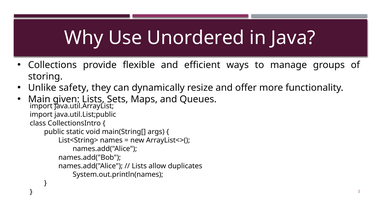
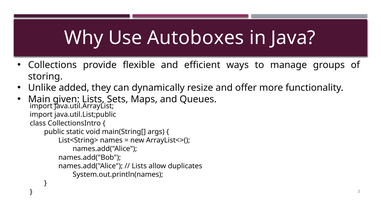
Unordered: Unordered -> Autoboxes
safety: safety -> added
